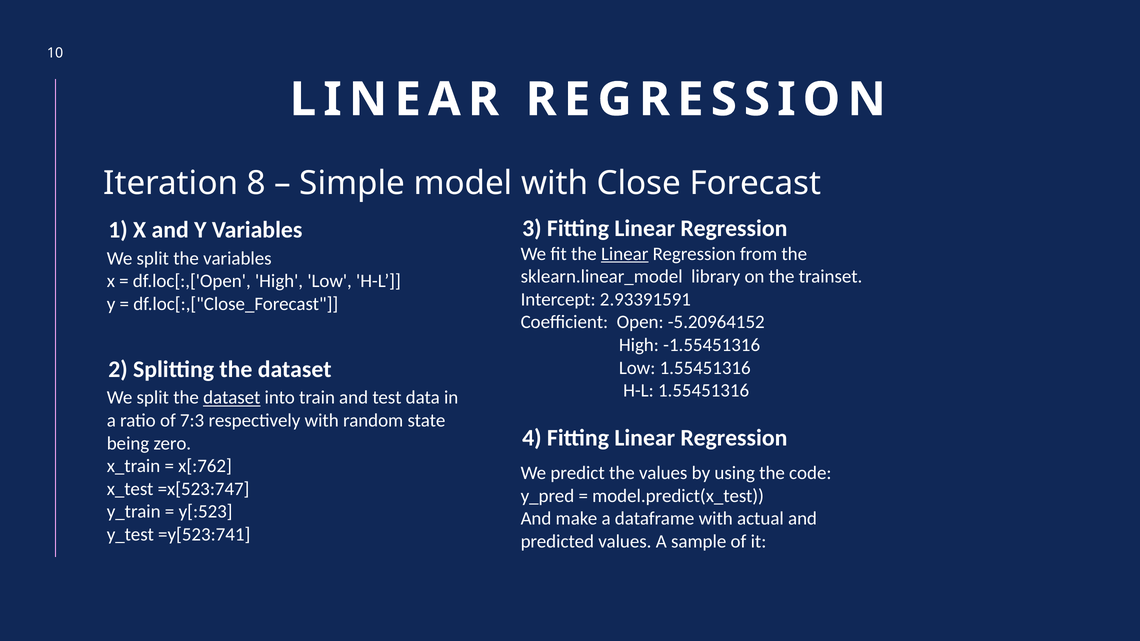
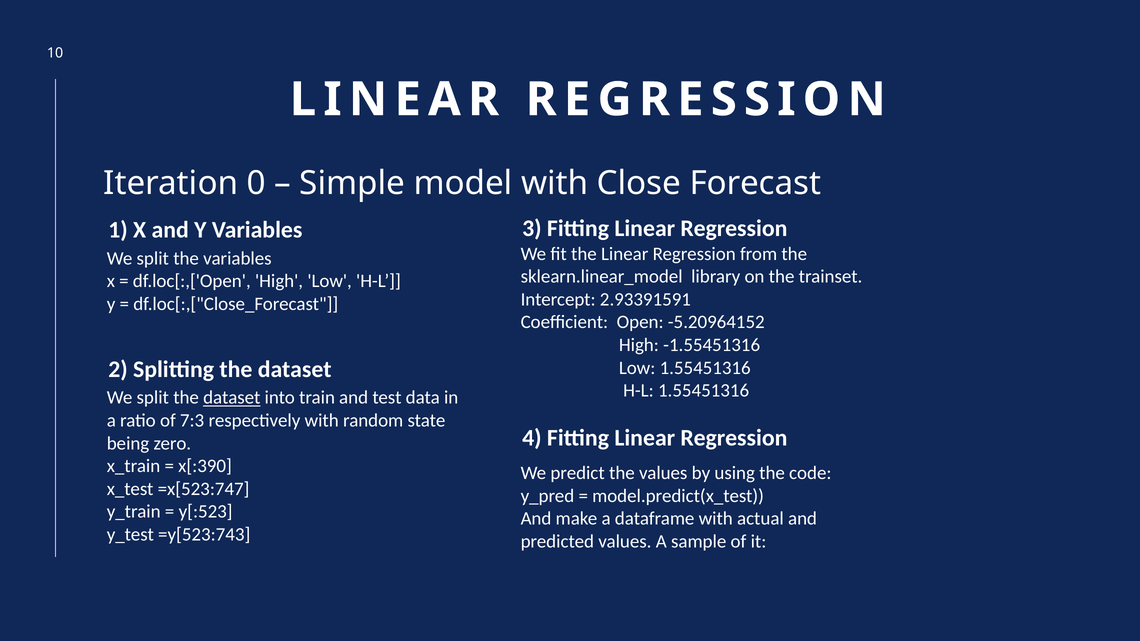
8: 8 -> 0
Linear at (625, 254) underline: present -> none
x[:762: x[:762 -> x[:390
=y[523:741: =y[523:741 -> =y[523:743
